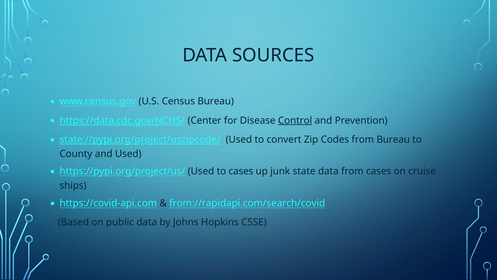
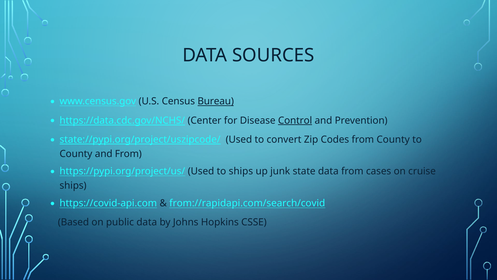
Bureau at (216, 101) underline: none -> present
from Bureau: Bureau -> County
and Used: Used -> From
to cases: cases -> ships
